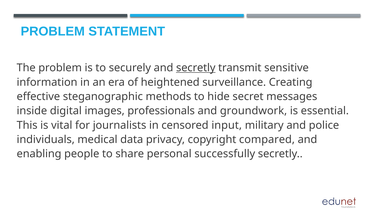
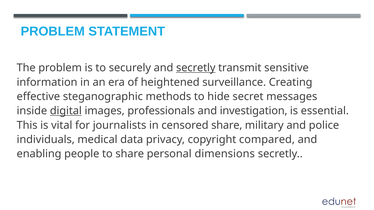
digital underline: none -> present
groundwork: groundwork -> investigation
censored input: input -> share
successfully: successfully -> dimensions
